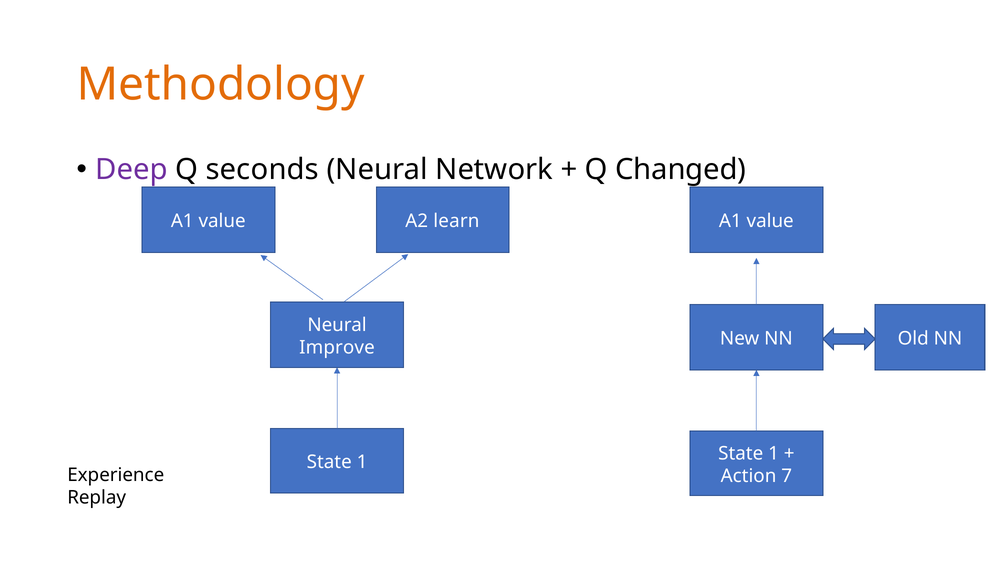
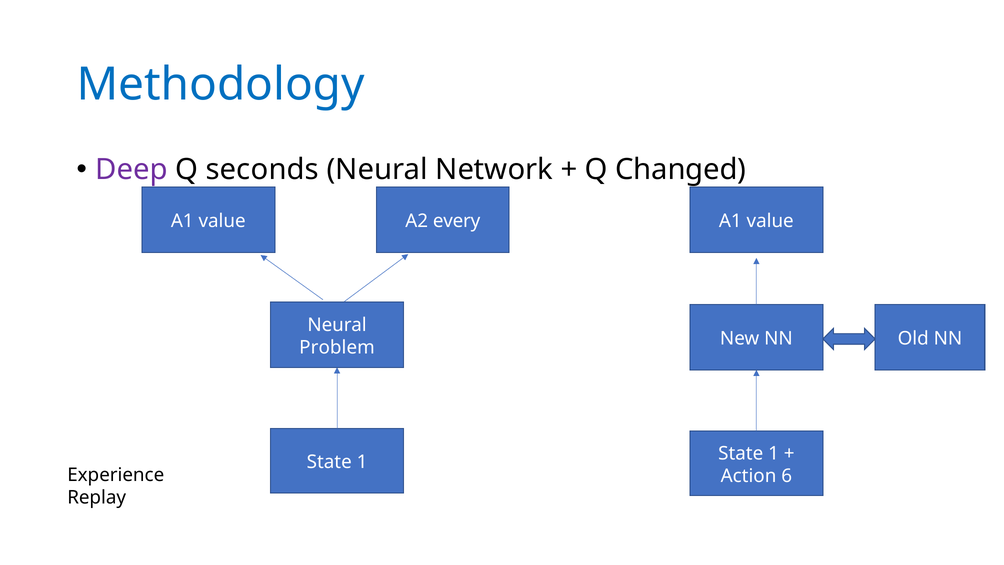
Methodology colour: orange -> blue
learn: learn -> every
Improve: Improve -> Problem
7: 7 -> 6
